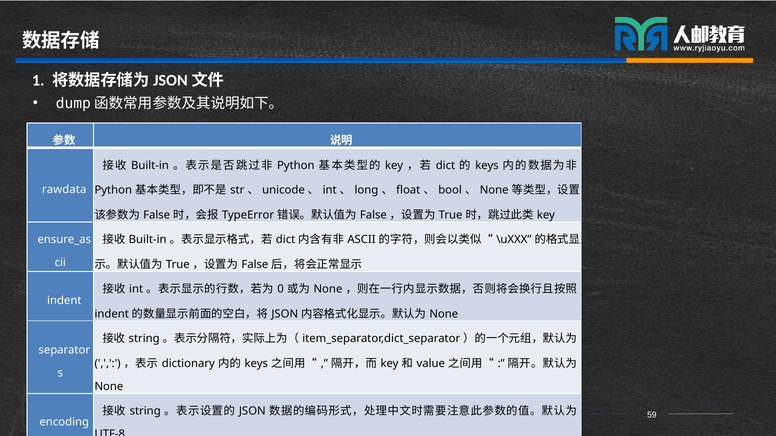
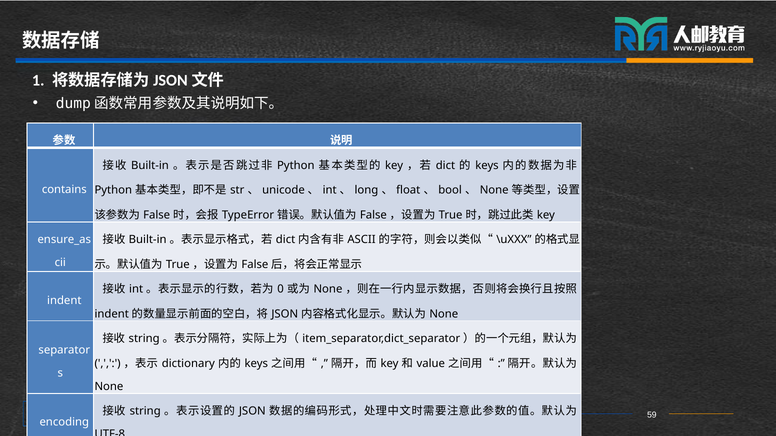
rawdata: rawdata -> contains
